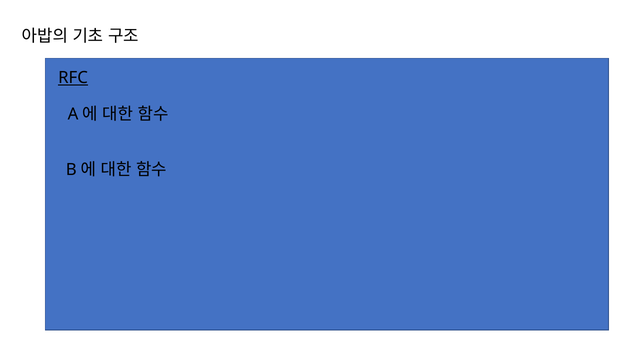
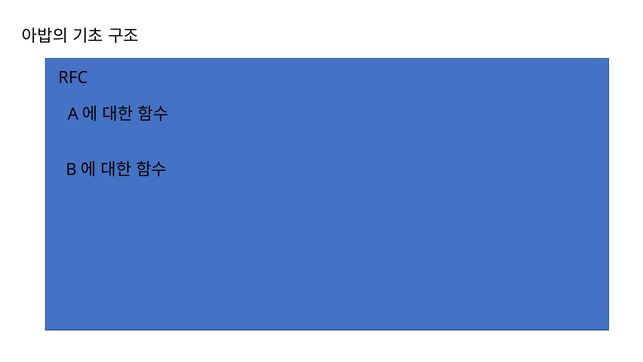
RFC underline: present -> none
